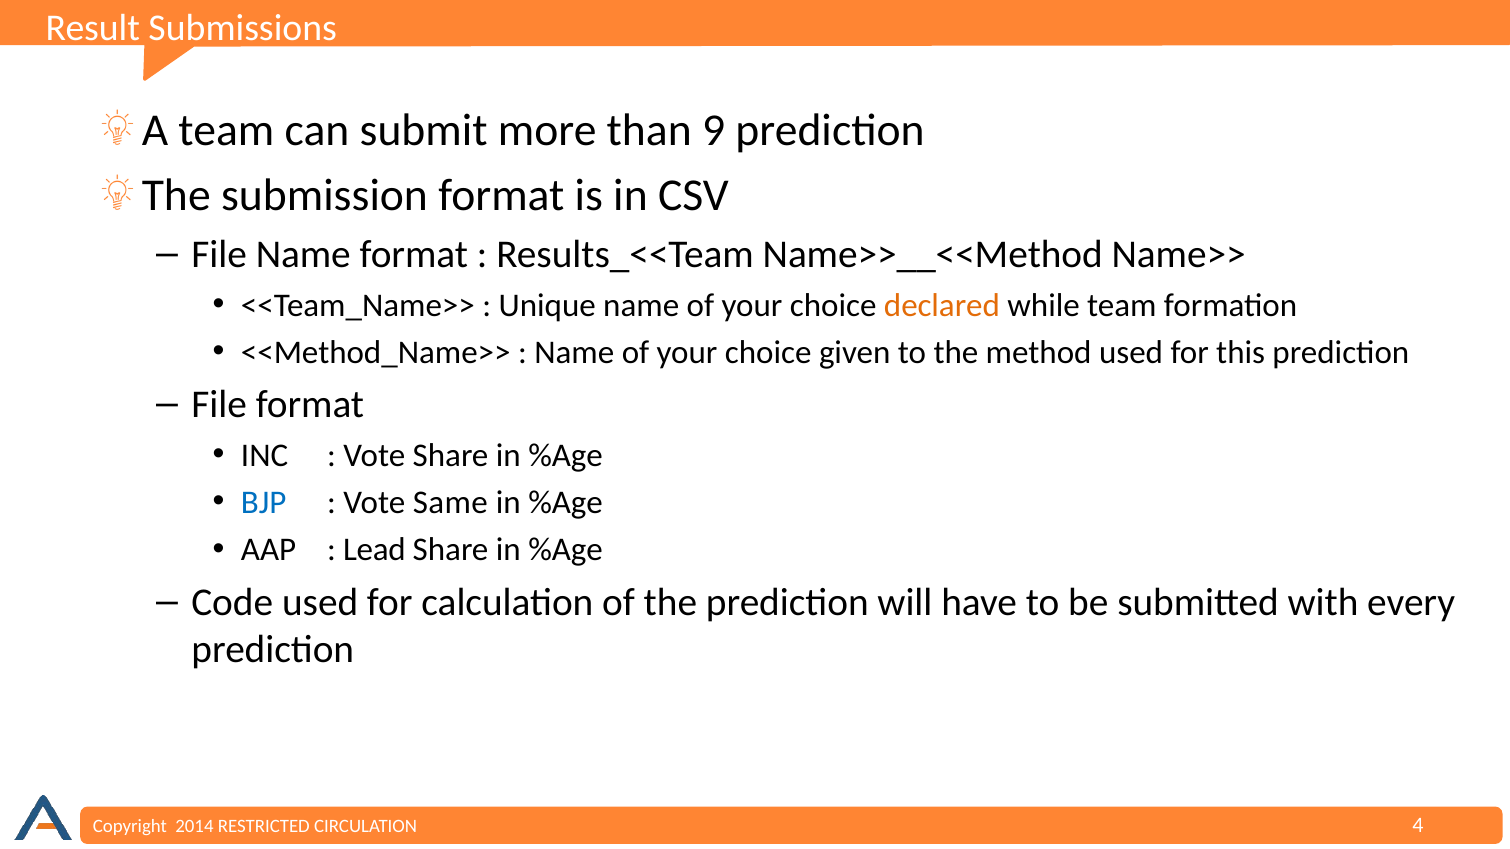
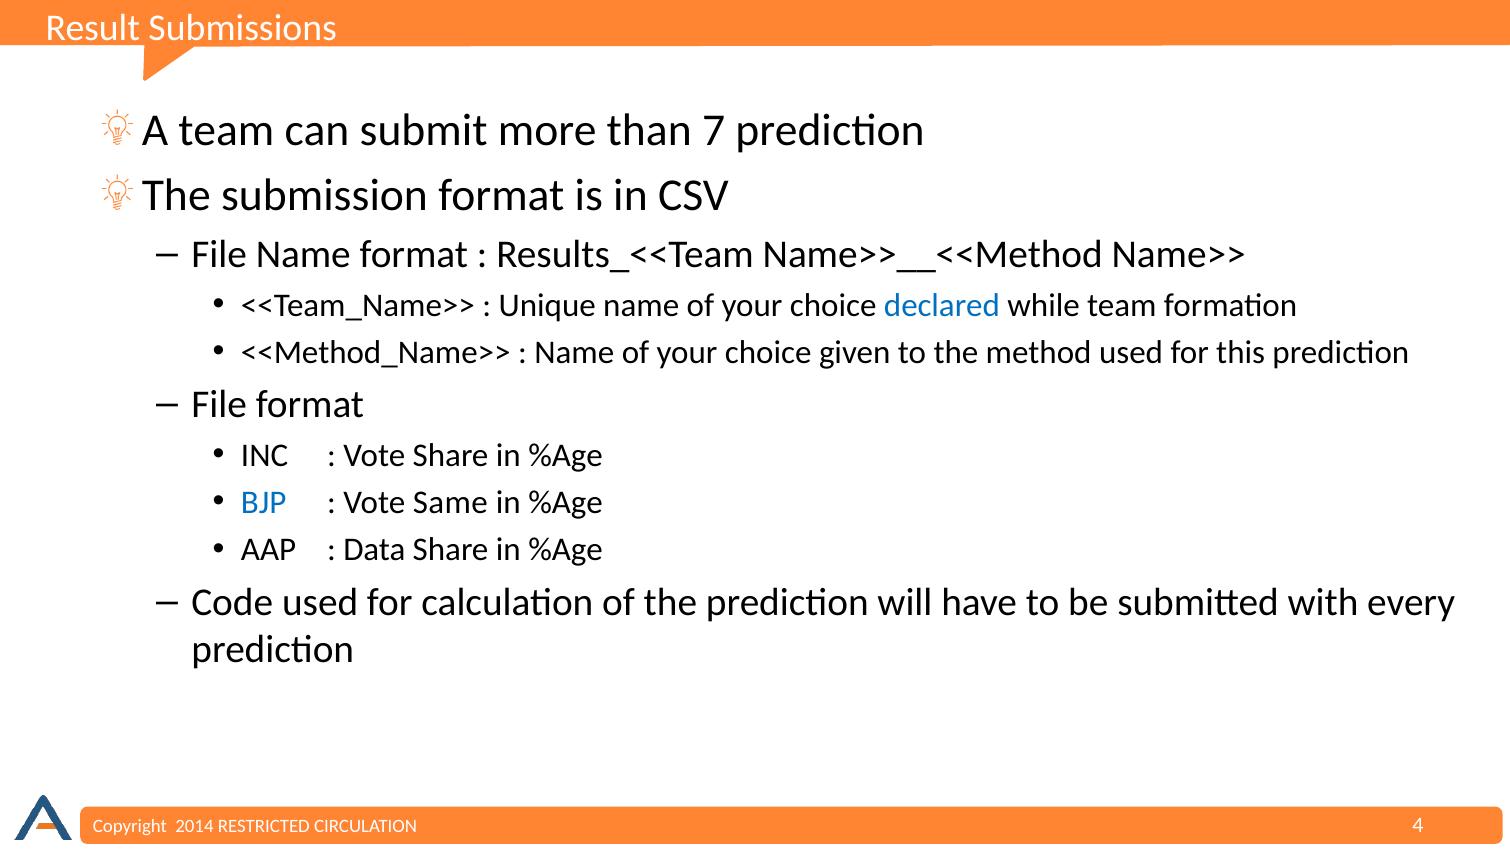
9: 9 -> 7
declared colour: orange -> blue
Lead: Lead -> Data
